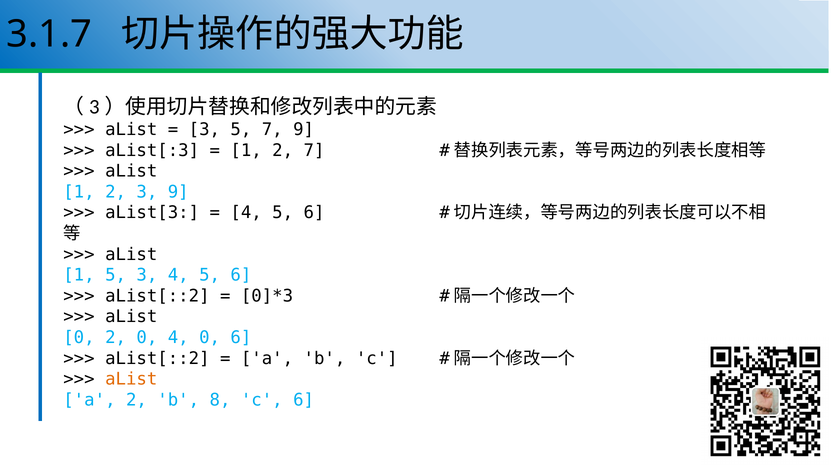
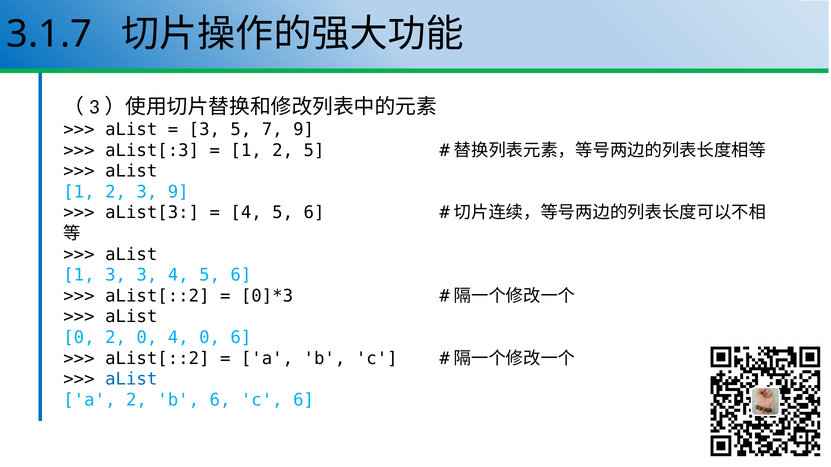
2 7: 7 -> 5
1 5: 5 -> 3
aList at (131, 379) colour: orange -> blue
b 8: 8 -> 6
